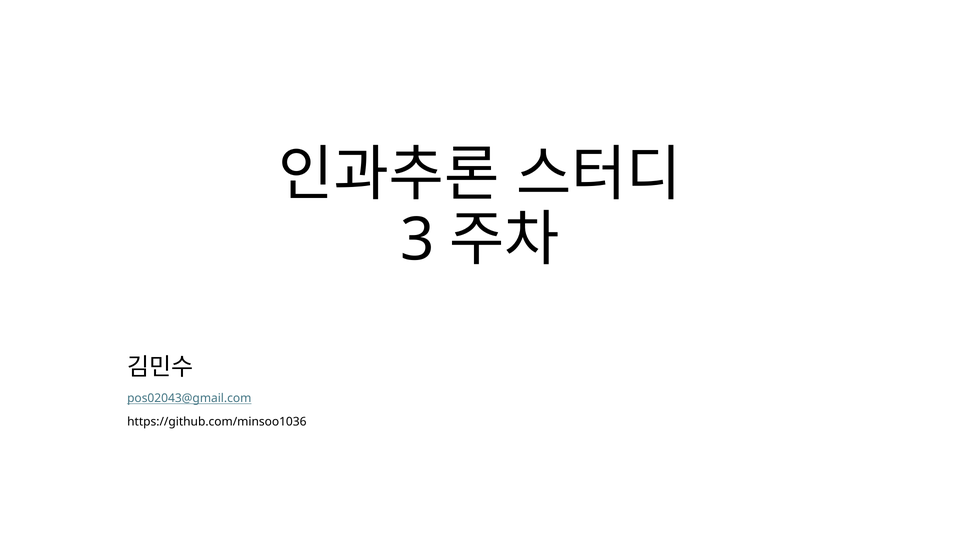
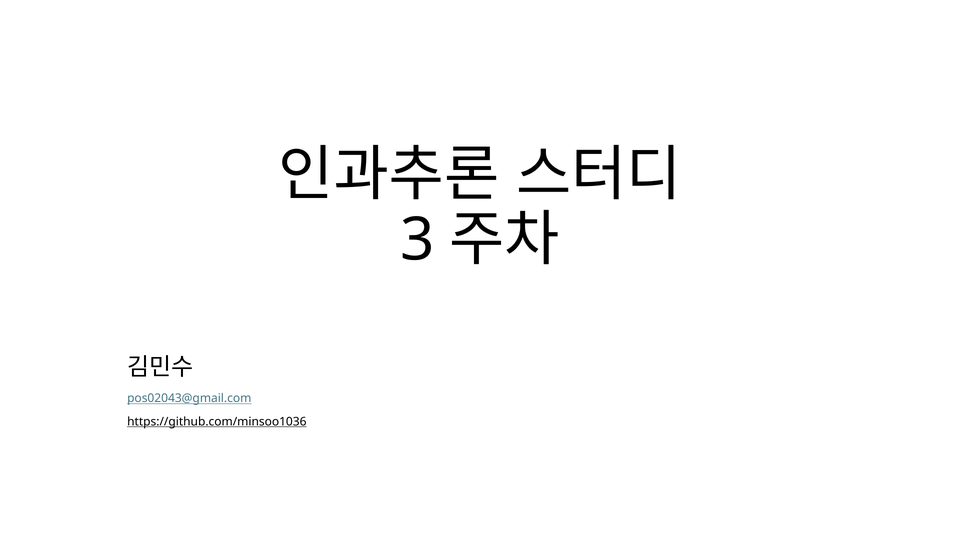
https://github.com/minsoo1036 underline: none -> present
